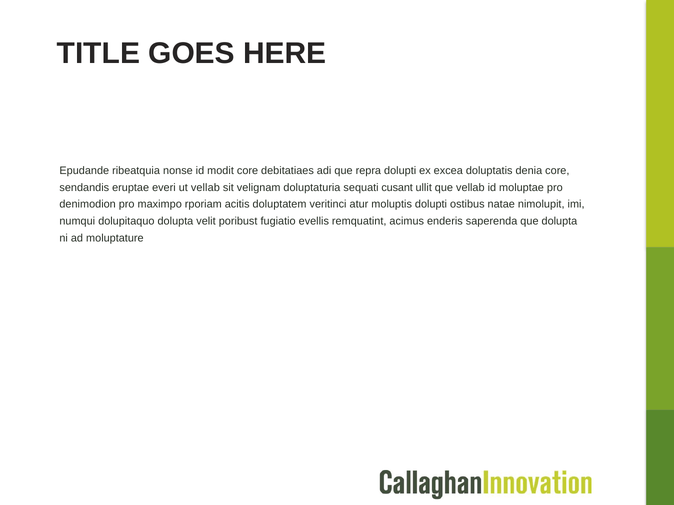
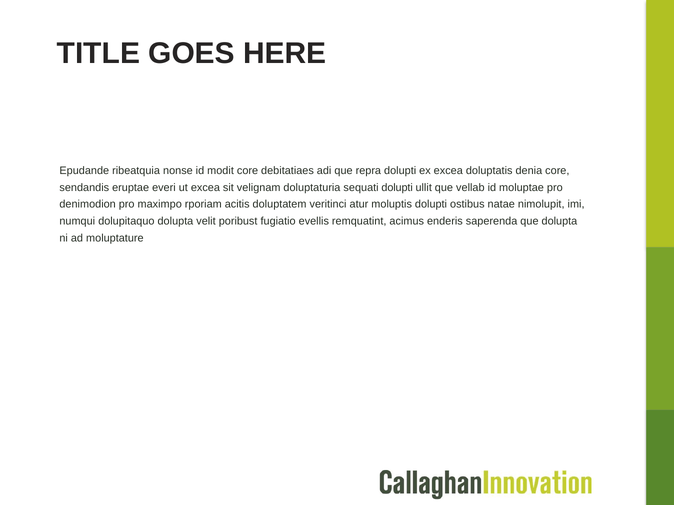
ut vellab: vellab -> excea
sequati cusant: cusant -> dolupti
